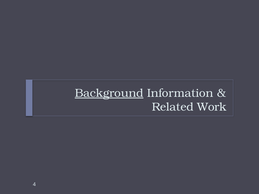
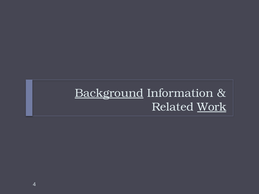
Work underline: none -> present
